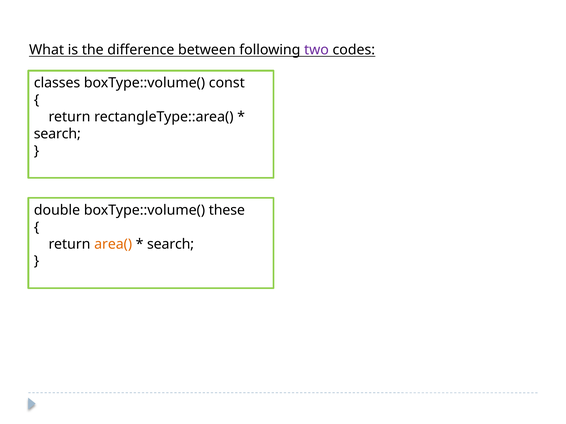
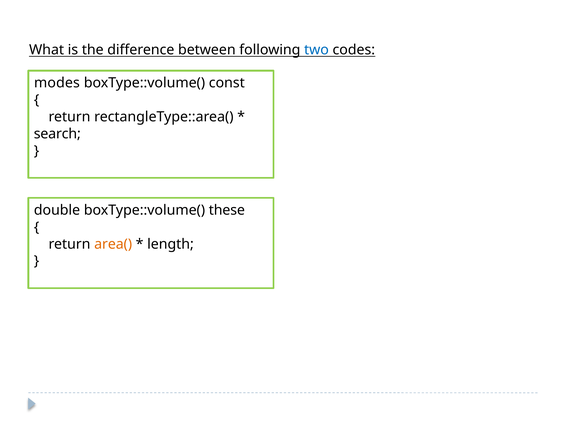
two colour: purple -> blue
classes: classes -> modes
search at (171, 244): search -> length
